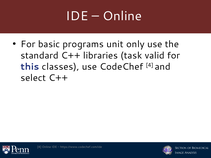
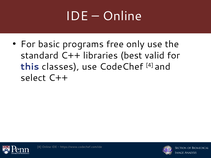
unit: unit -> free
task: task -> best
